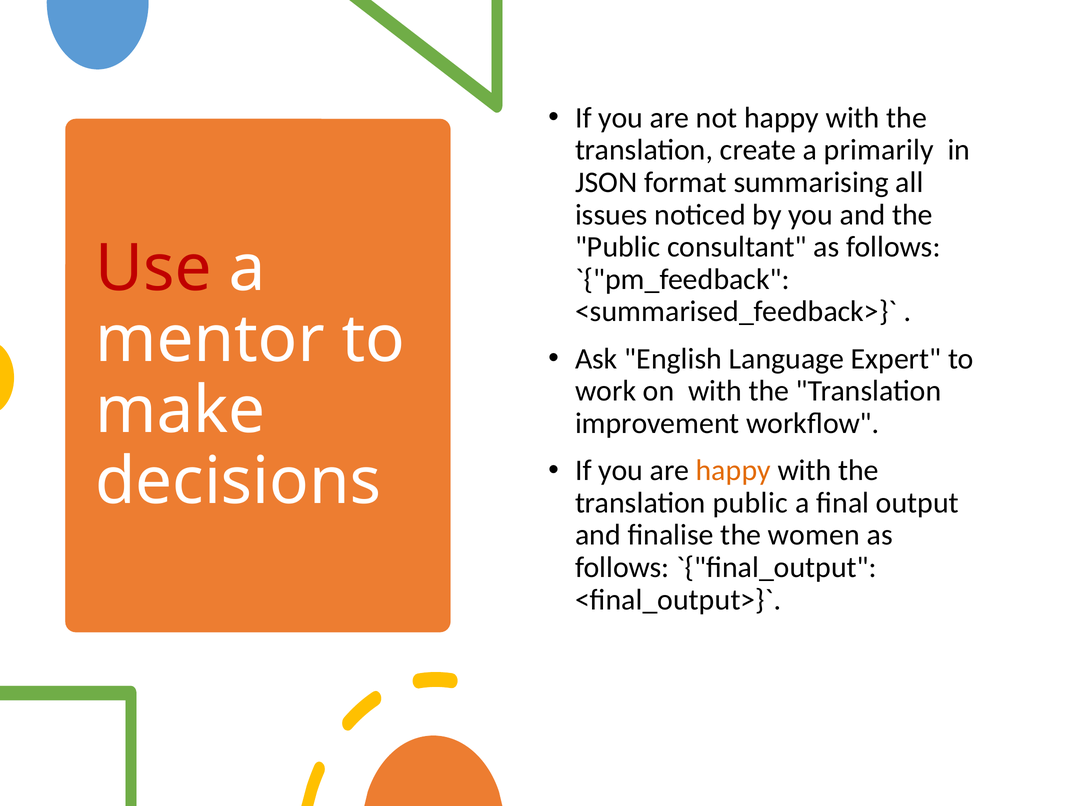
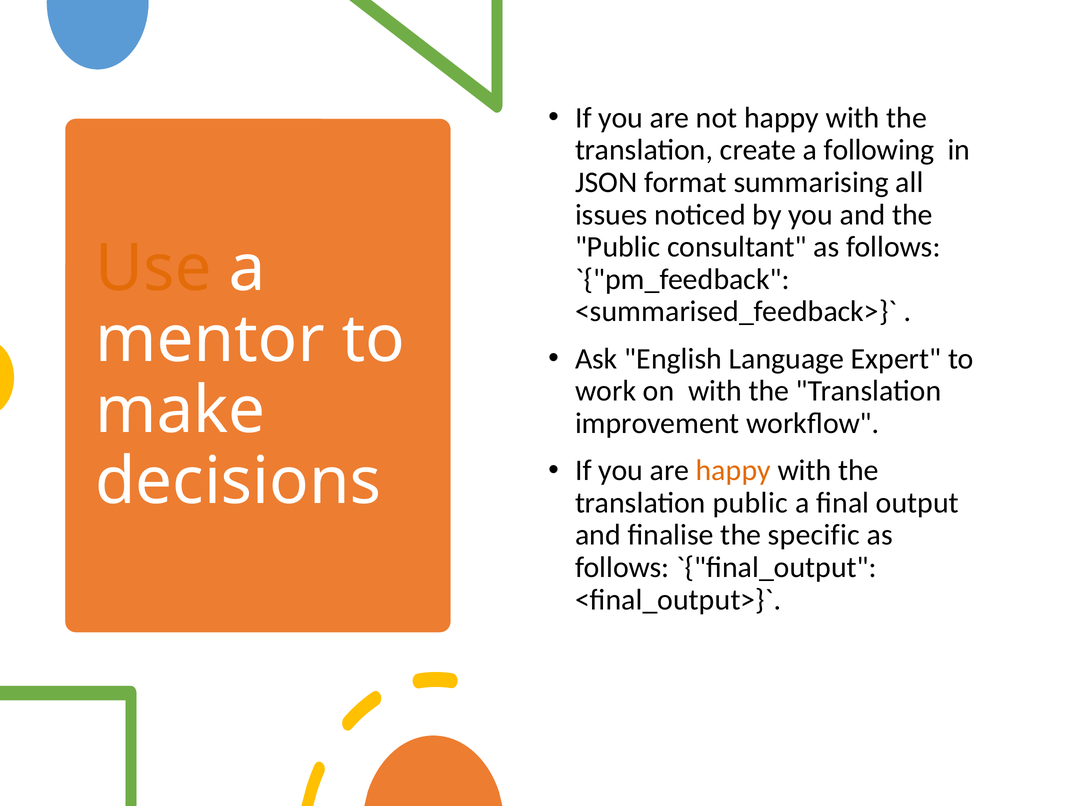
primarily: primarily -> following
Use colour: red -> orange
women: women -> specific
